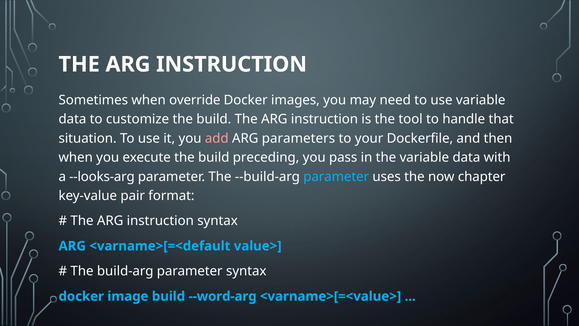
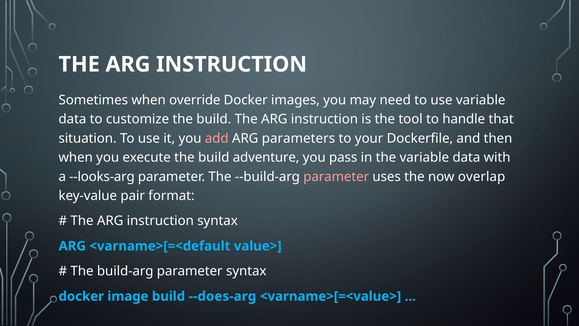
preceding: preceding -> adventure
parameter at (336, 176) colour: light blue -> pink
chapter: chapter -> overlap
--word-arg: --word-arg -> --does-arg
